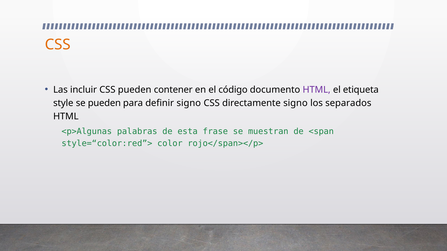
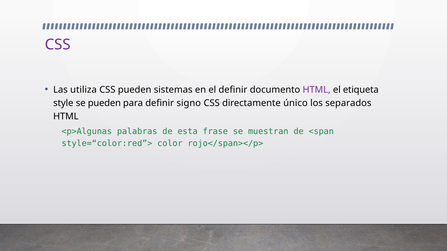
CSS at (58, 45) colour: orange -> purple
incluir: incluir -> utiliza
contener: contener -> sistemas
el código: código -> definir
directamente signo: signo -> único
